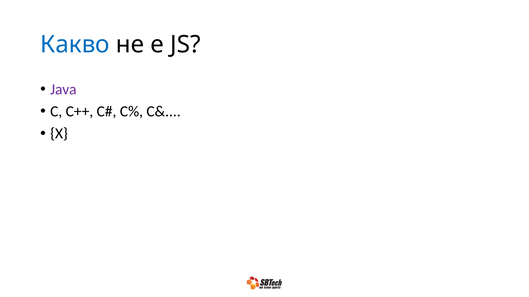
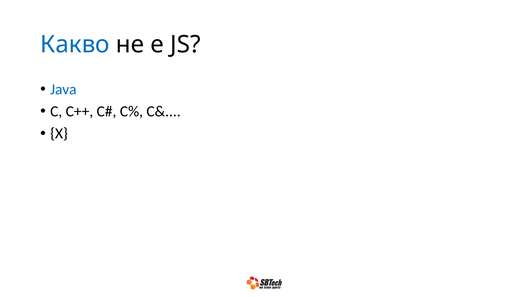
Java colour: purple -> blue
